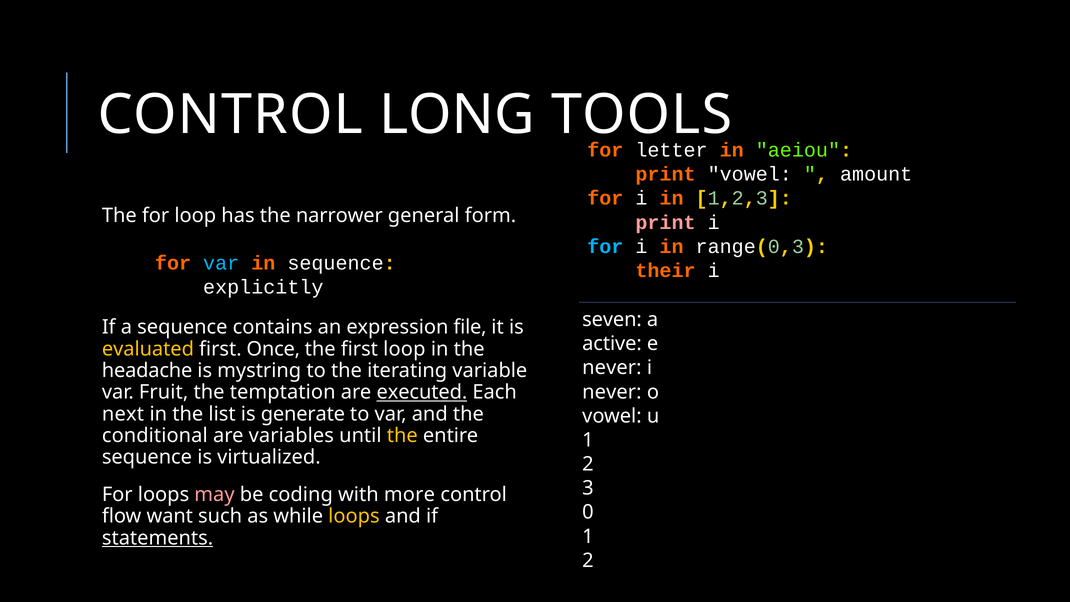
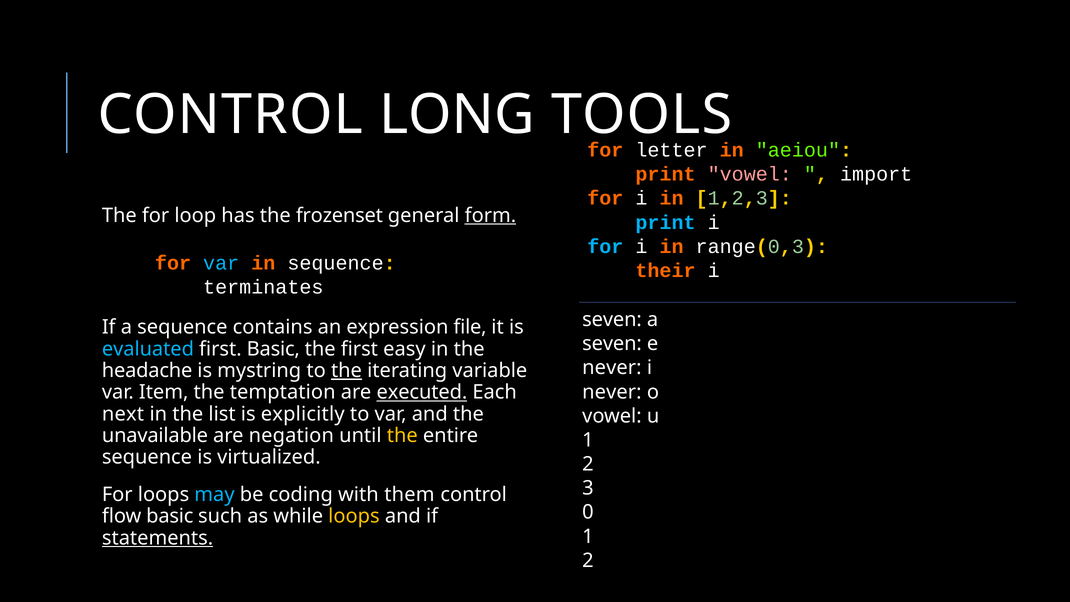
vowel at (750, 174) colour: white -> pink
amount: amount -> import
narrower: narrower -> frozenset
form underline: none -> present
print at (666, 222) colour: pink -> light blue
explicitly: explicitly -> terminates
active at (612, 344): active -> seven
evaluated colour: yellow -> light blue
first Once: Once -> Basic
first loop: loop -> easy
the at (346, 370) underline: none -> present
Fruit: Fruit -> Item
generate: generate -> explicitly
conditional: conditional -> unavailable
variables: variables -> negation
may colour: pink -> light blue
more: more -> them
flow want: want -> basic
